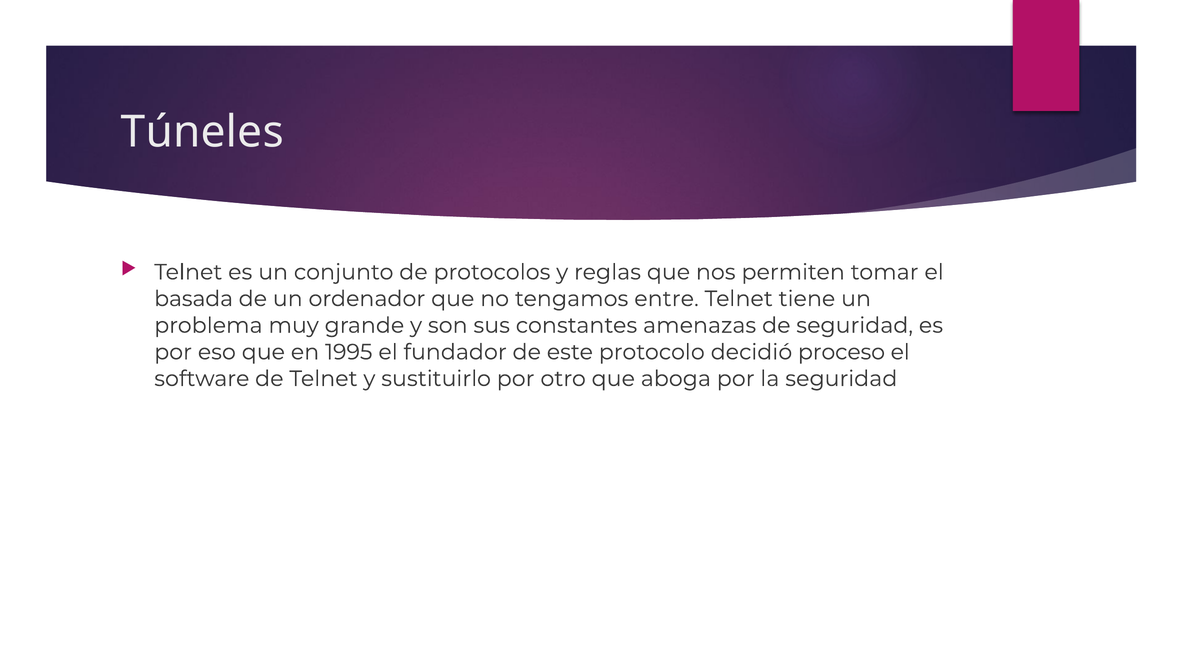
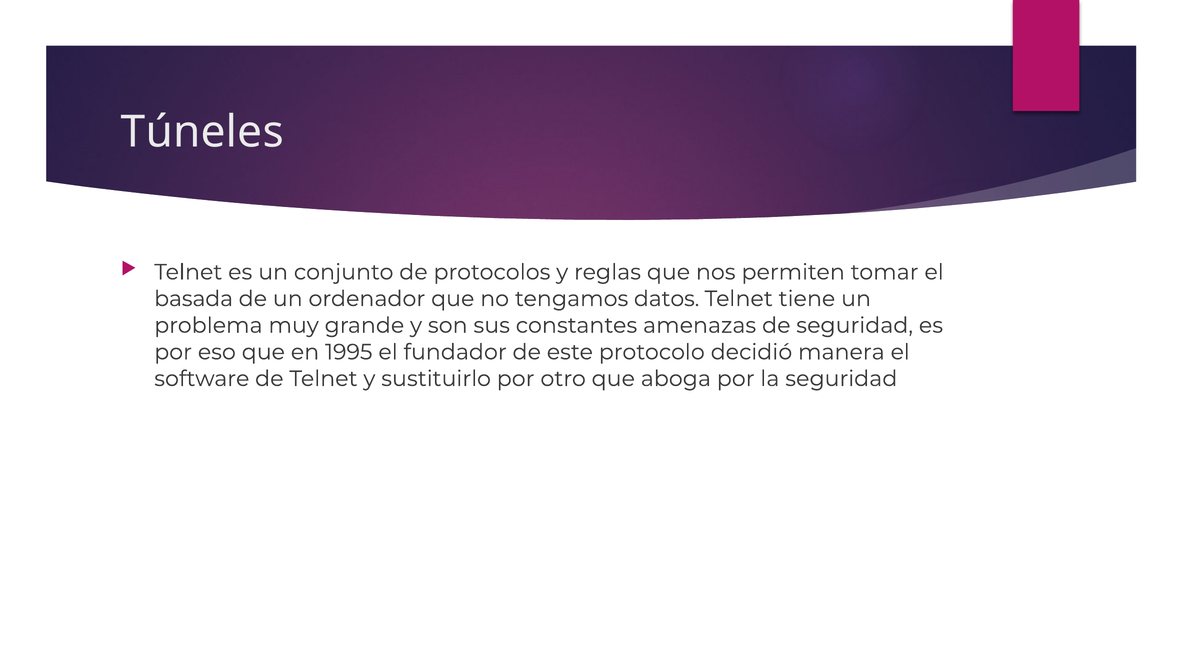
entre: entre -> datos
proceso: proceso -> manera
